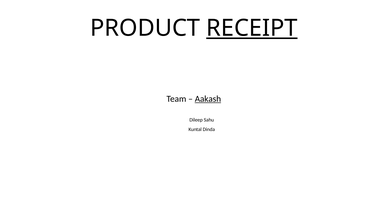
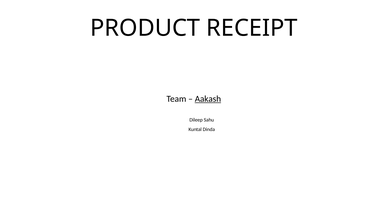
RECEIPT underline: present -> none
